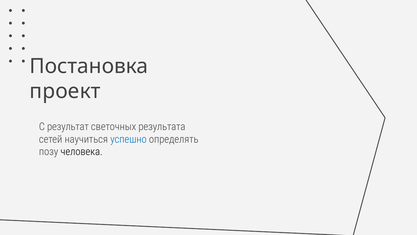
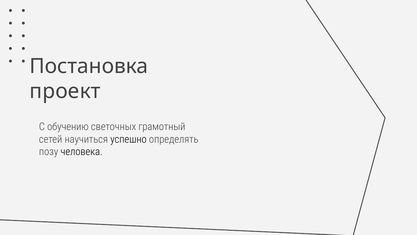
результат: результат -> обучению
результата: результата -> грамотный
успешно colour: blue -> black
